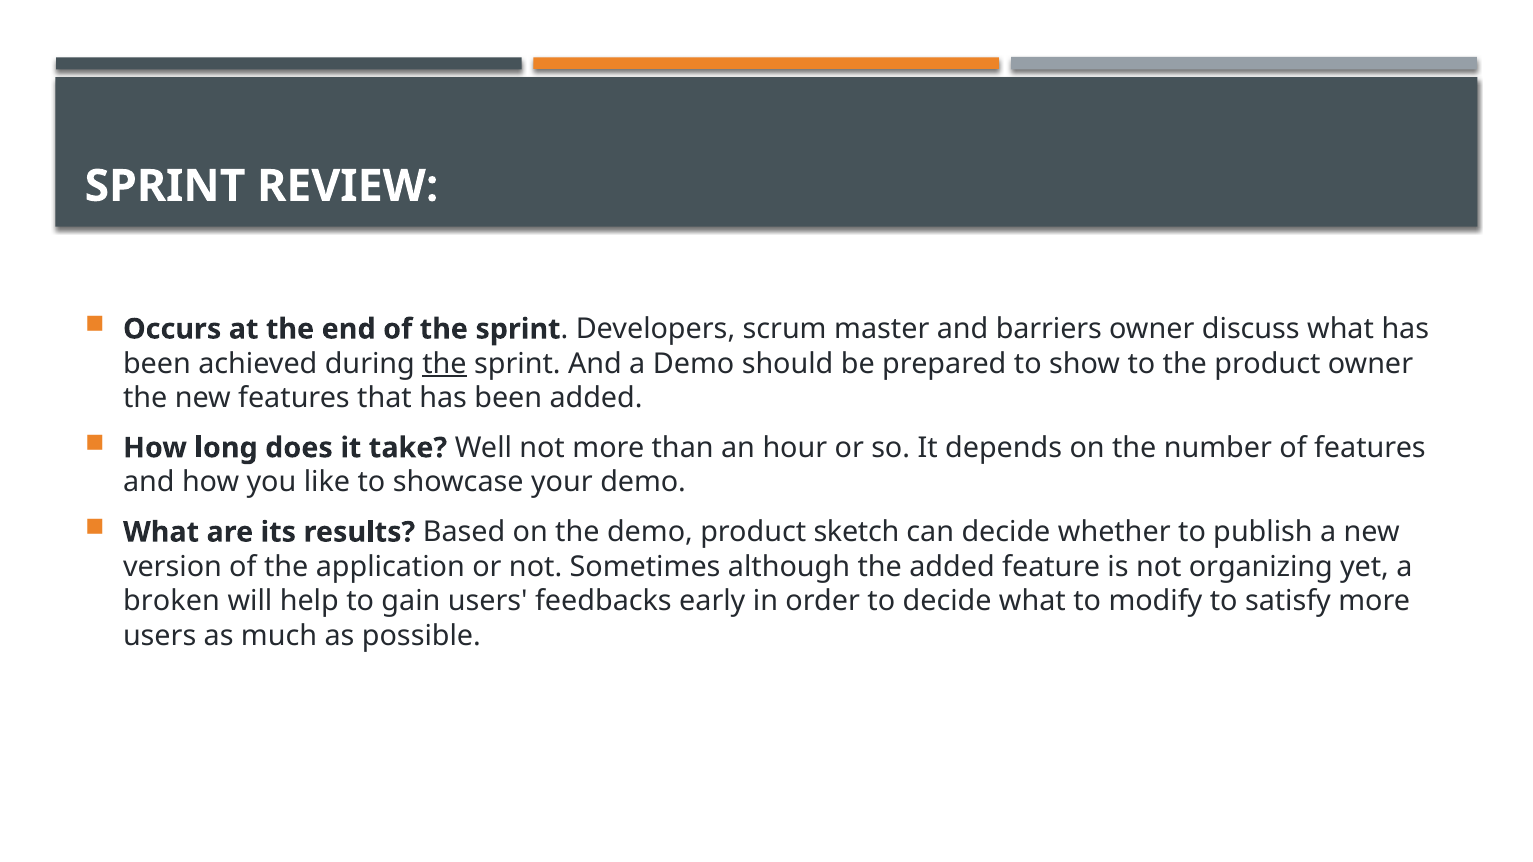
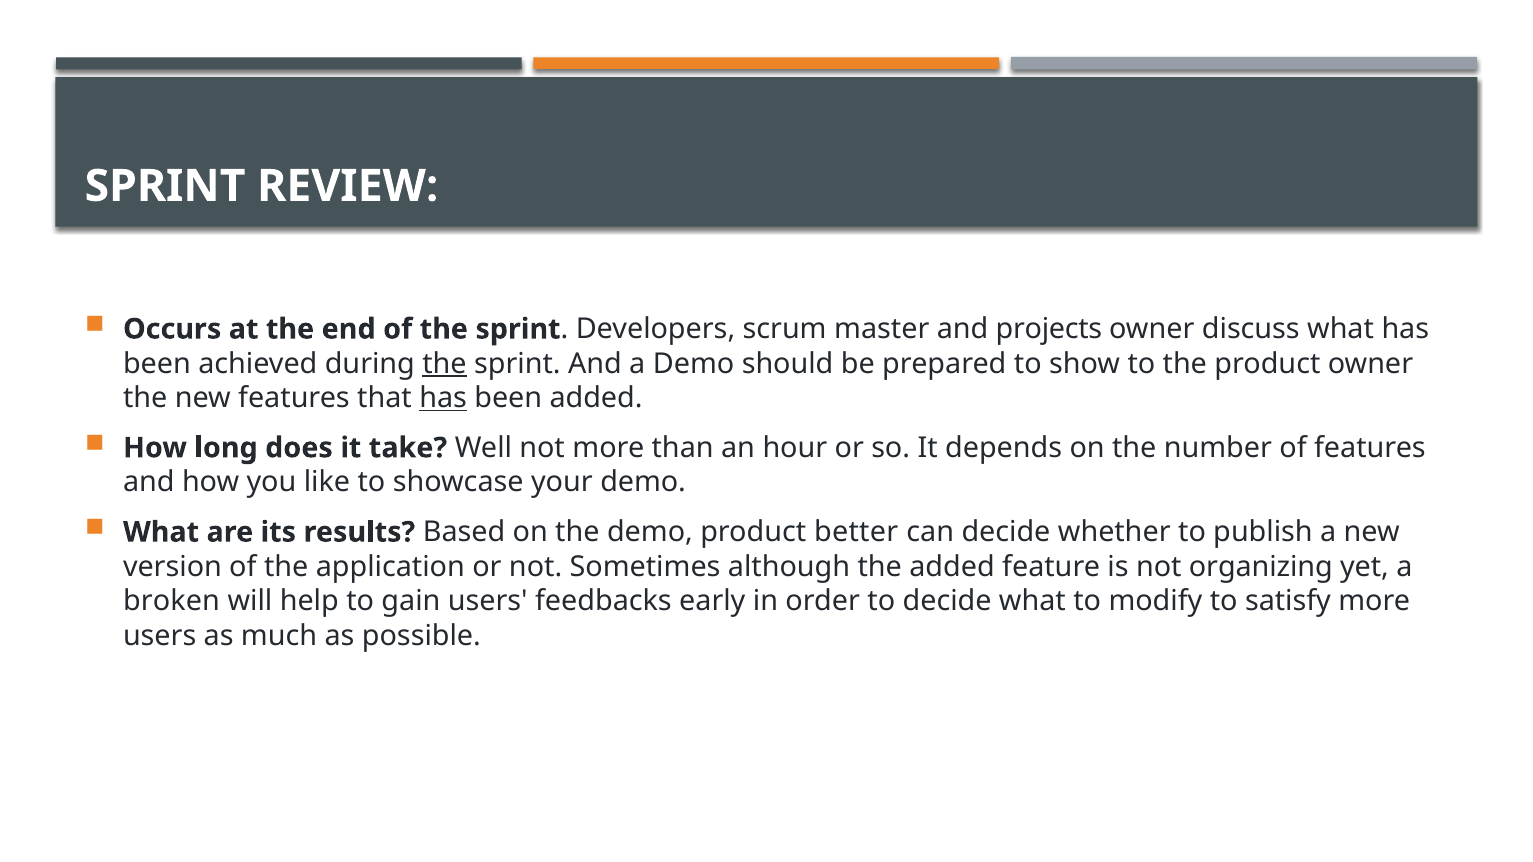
barriers: barriers -> projects
has at (443, 398) underline: none -> present
sketch: sketch -> better
